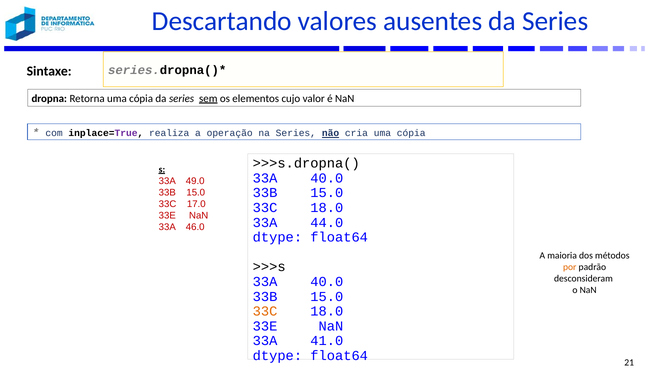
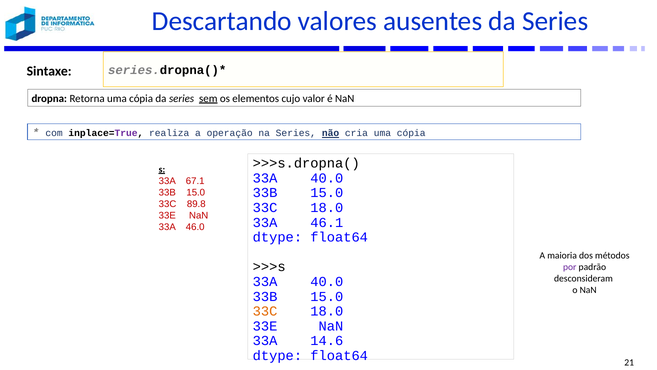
49.0: 49.0 -> 67.1
17.0: 17.0 -> 89.8
44.0: 44.0 -> 46.1
por colour: orange -> purple
41.0: 41.0 -> 14.6
